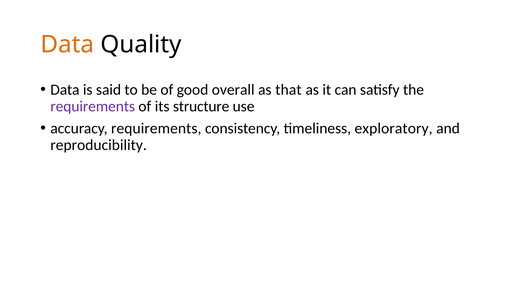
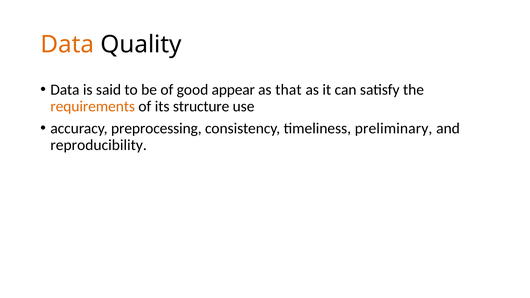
overall: overall -> appear
requirements at (93, 106) colour: purple -> orange
accuracy requirements: requirements -> preprocessing
exploratory: exploratory -> preliminary
